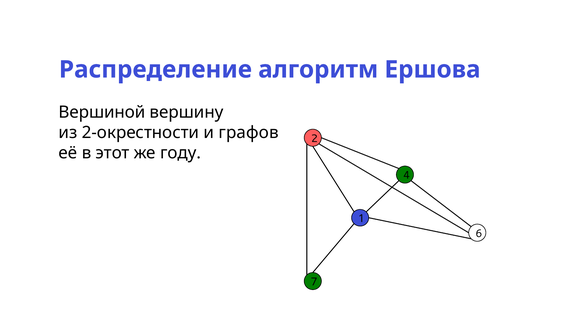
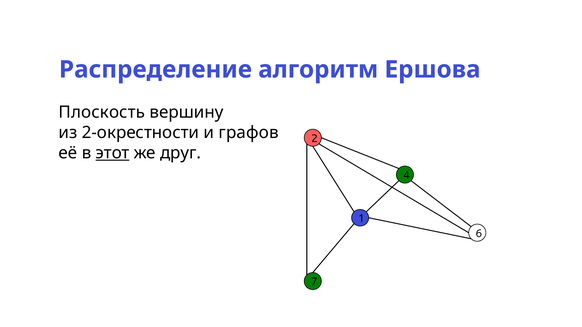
Вершиной: Вершиной -> Плоскость
этот underline: none -> present
году: году -> друг
